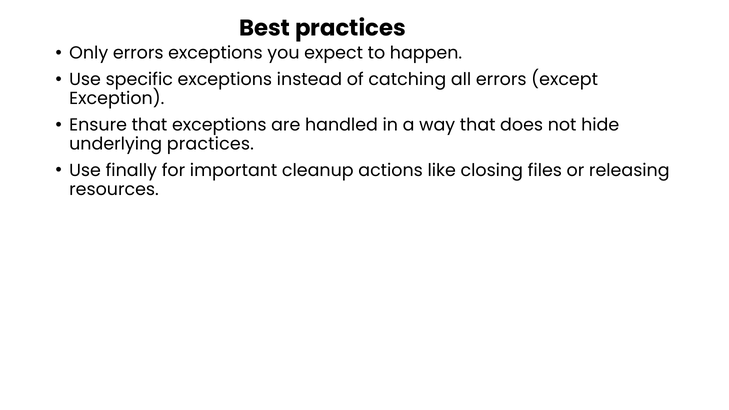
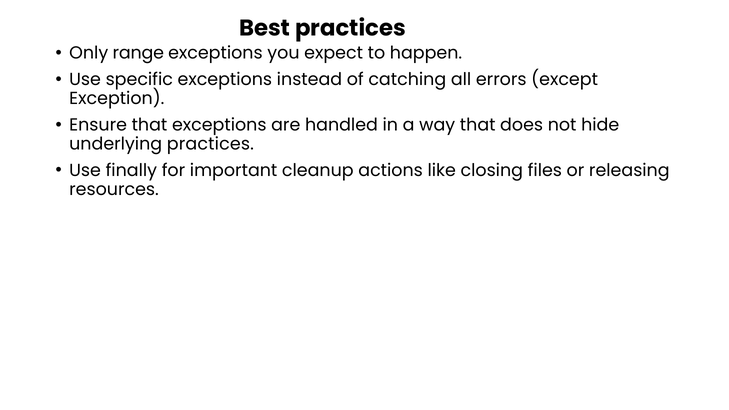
Only errors: errors -> range
